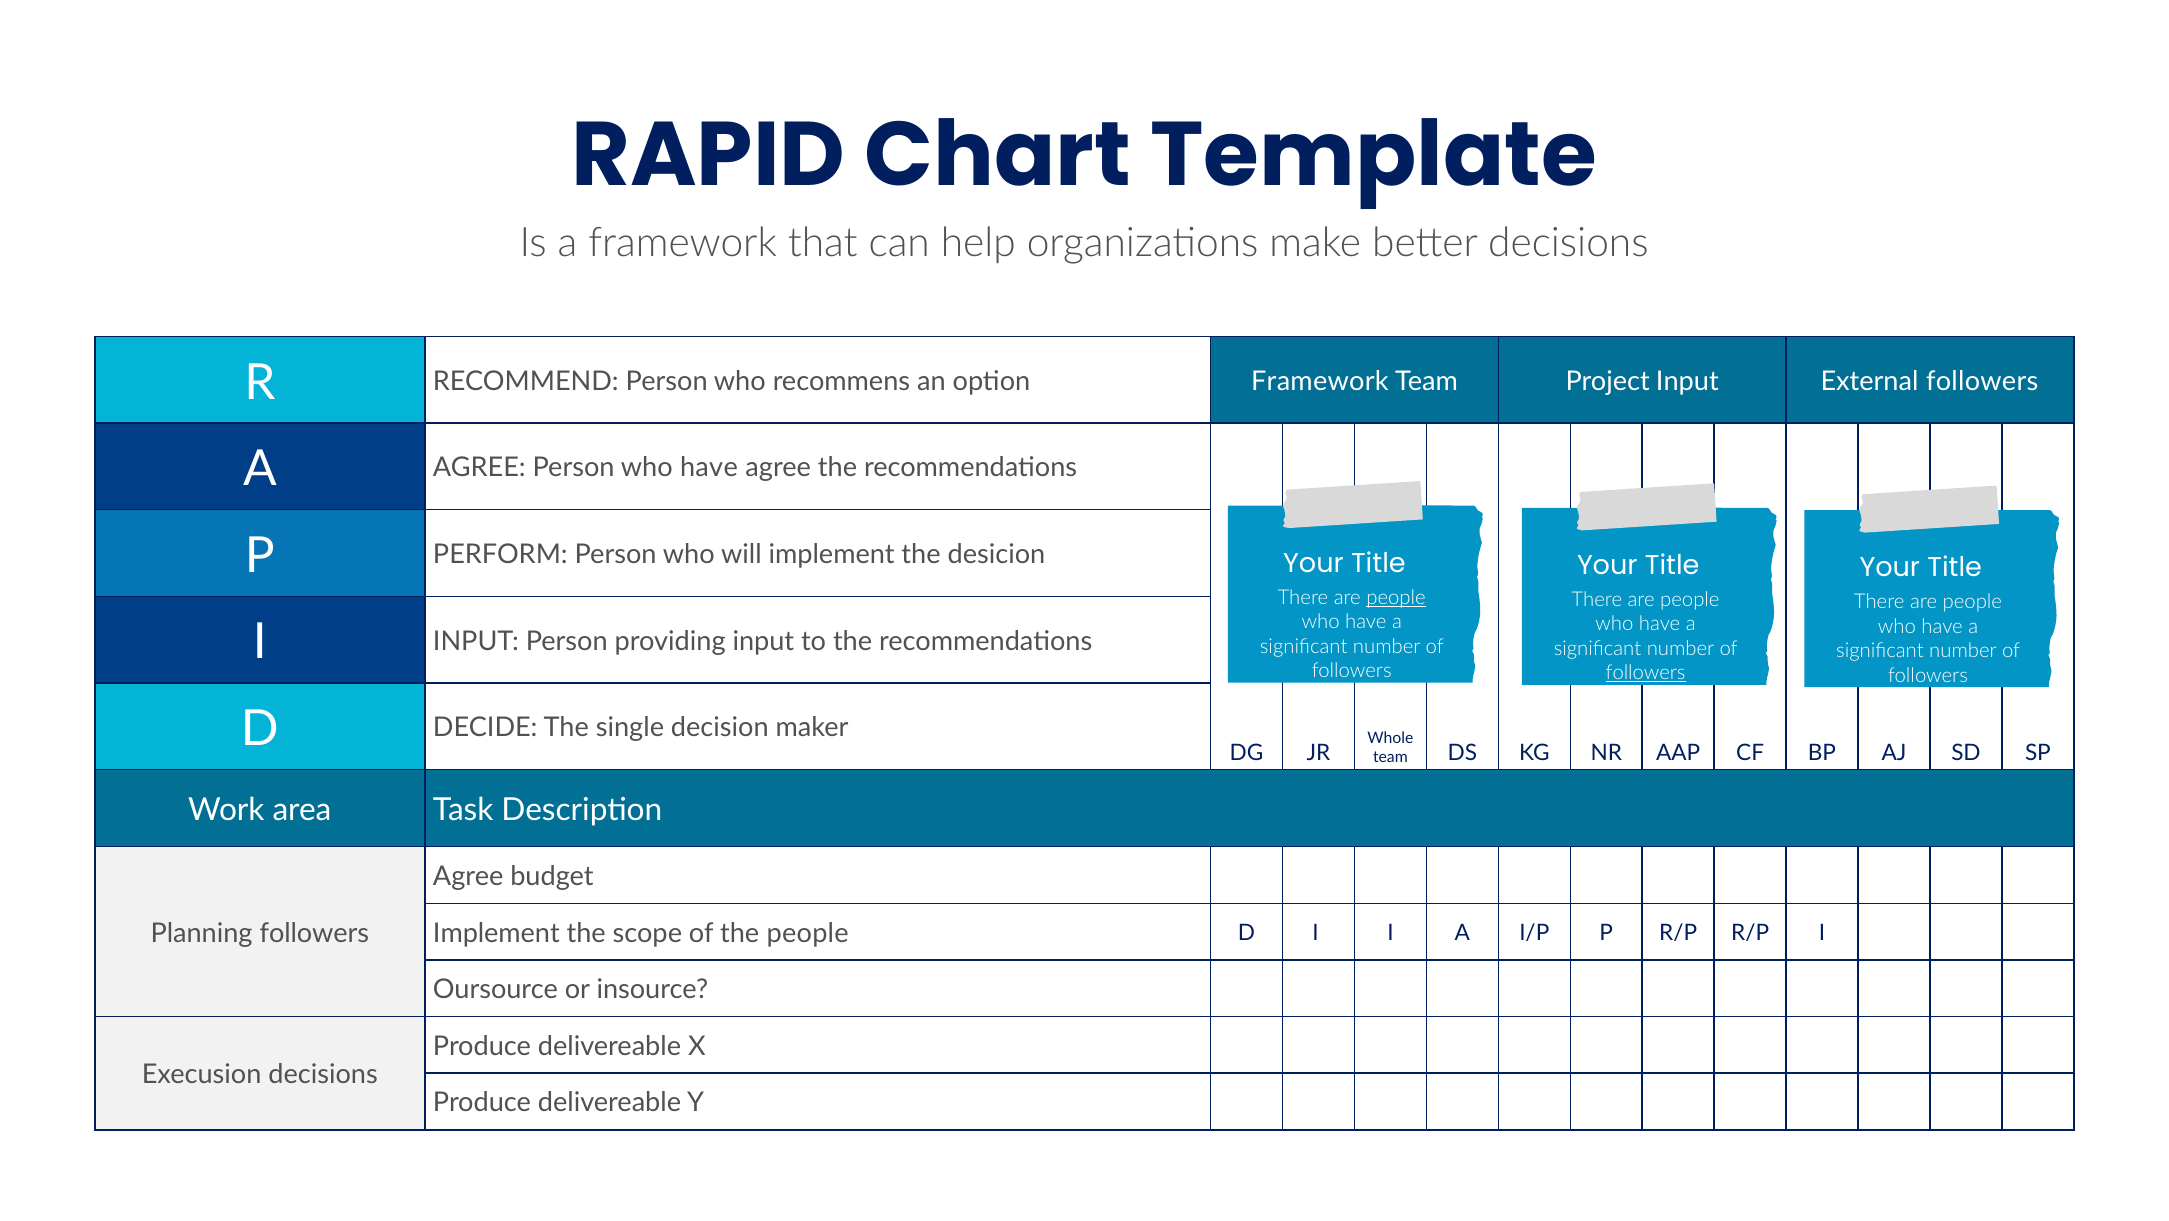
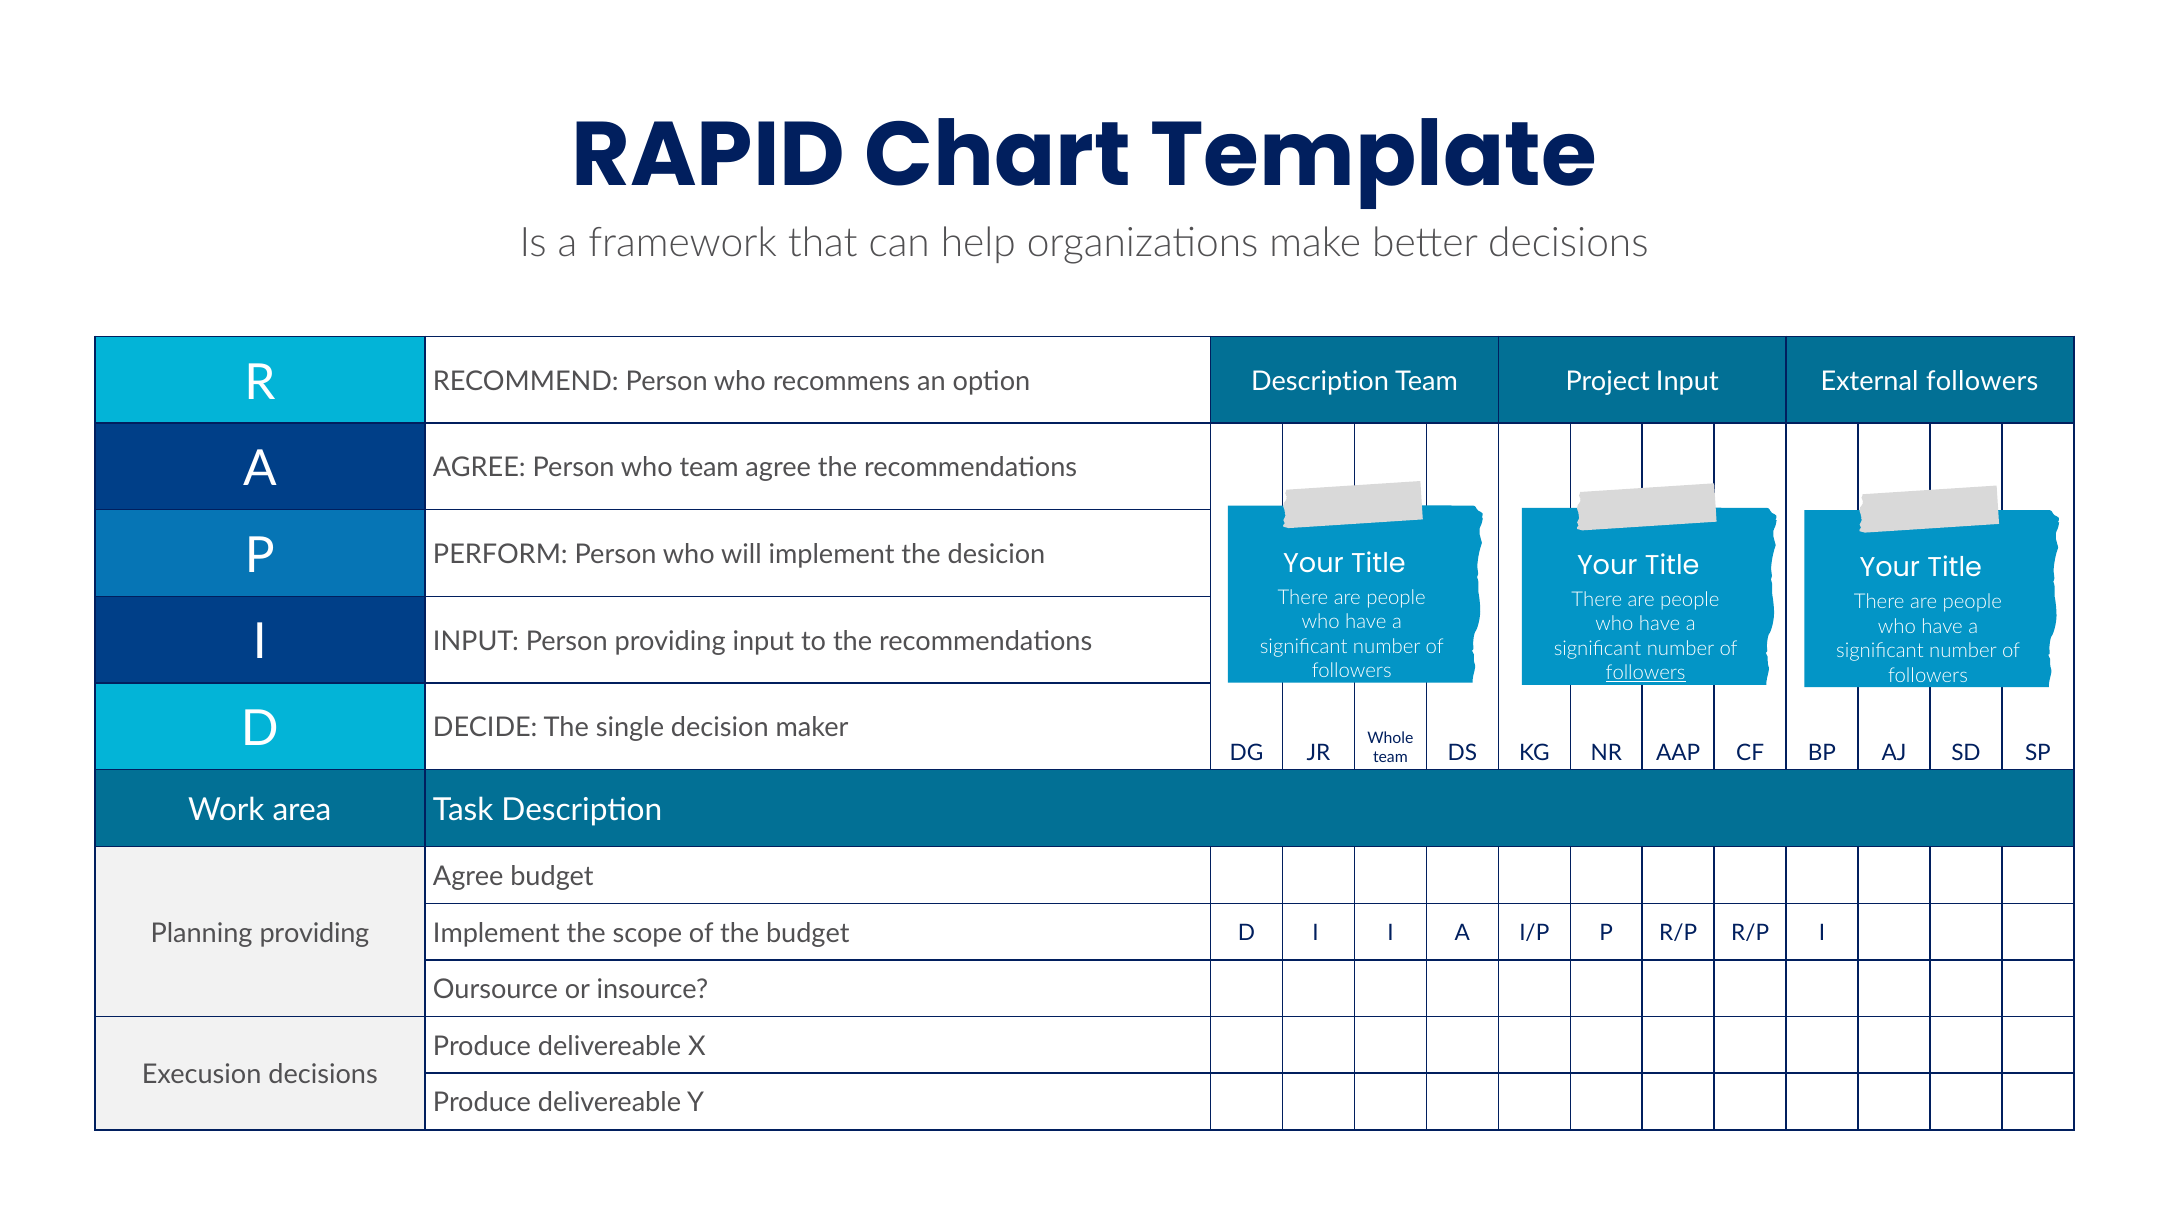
option Framework: Framework -> Description
Person who have: have -> team
people at (1396, 597) underline: present -> none
Planning followers: followers -> providing
the people: people -> budget
